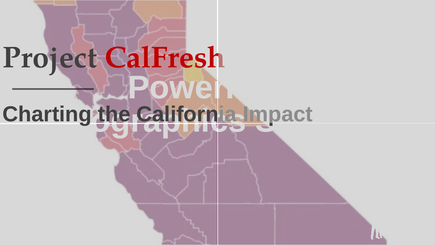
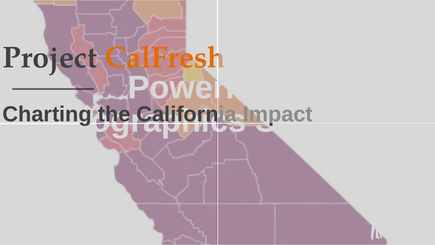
CalFresh colour: red -> orange
